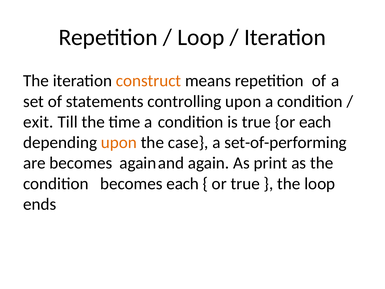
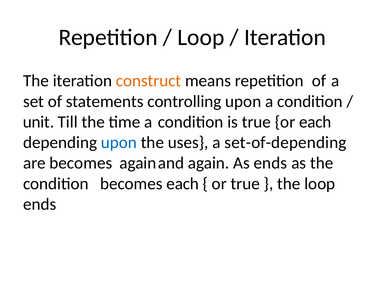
exit: exit -> unit
upon at (119, 142) colour: orange -> blue
case: case -> uses
set-of-performing: set-of-performing -> set-of-depending
As print: print -> ends
